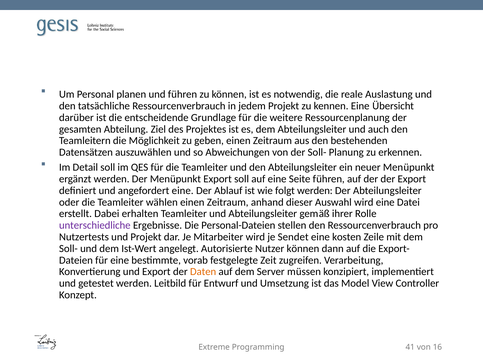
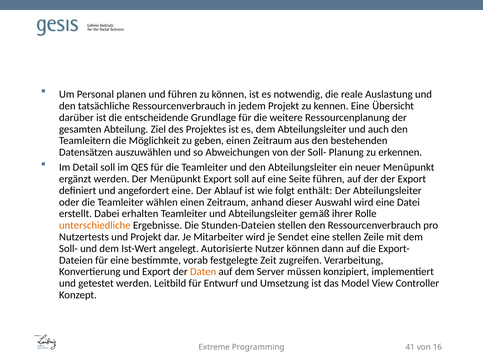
folgt werden: werden -> enthält
unterschiedliche colour: purple -> orange
Personal-Dateien: Personal-Dateien -> Stunden-Dateien
eine kosten: kosten -> stellen
